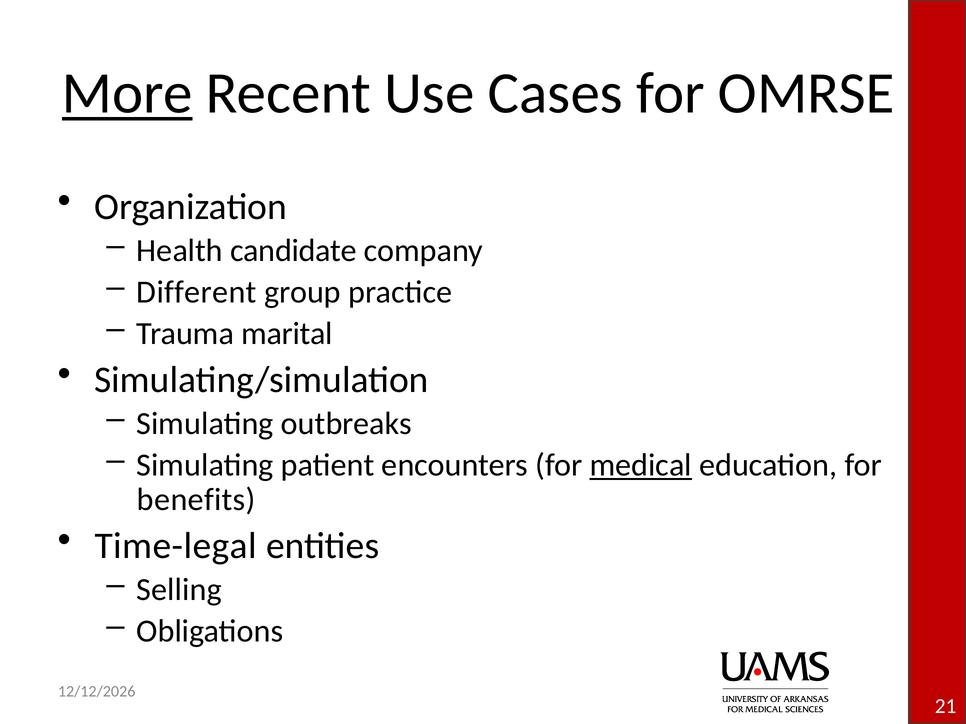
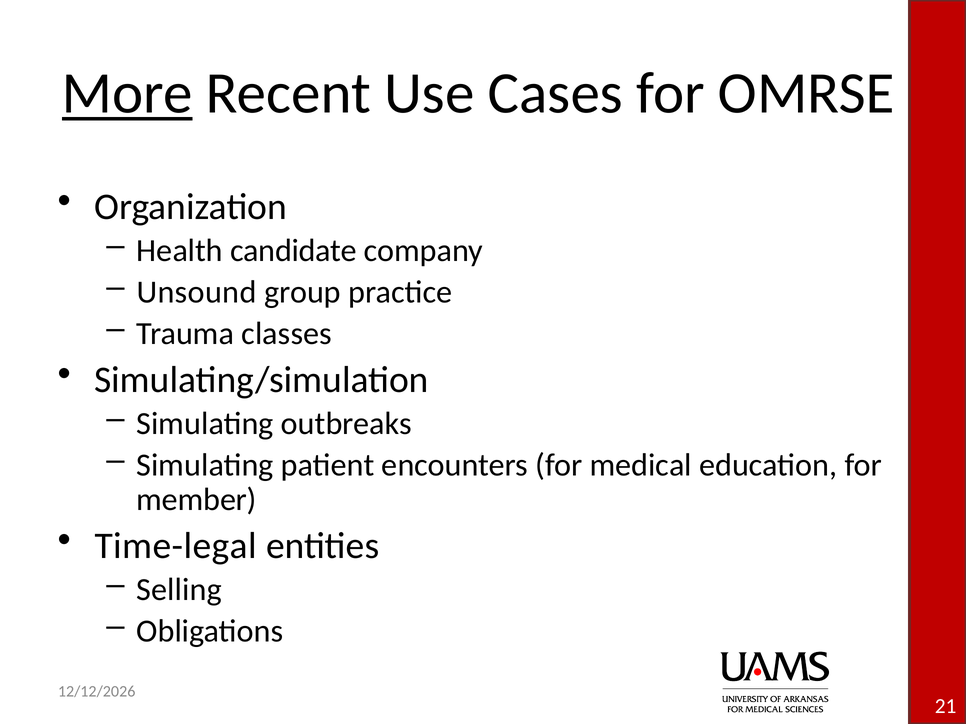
Different: Different -> Unsound
marital: marital -> classes
medical underline: present -> none
benefits: benefits -> member
